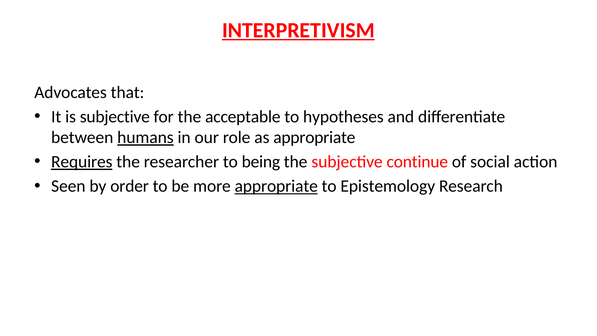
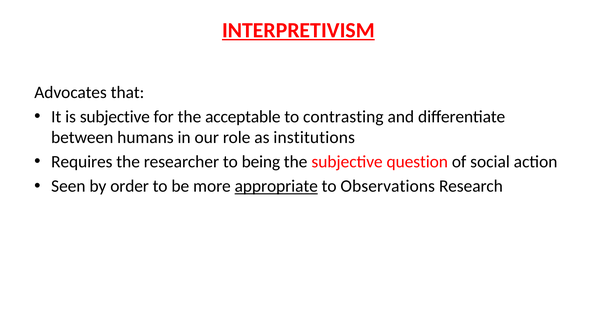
hypotheses: hypotheses -> contrasting
humans underline: present -> none
as appropriate: appropriate -> institutions
Requires underline: present -> none
continue: continue -> question
Epistemology: Epistemology -> Observations
